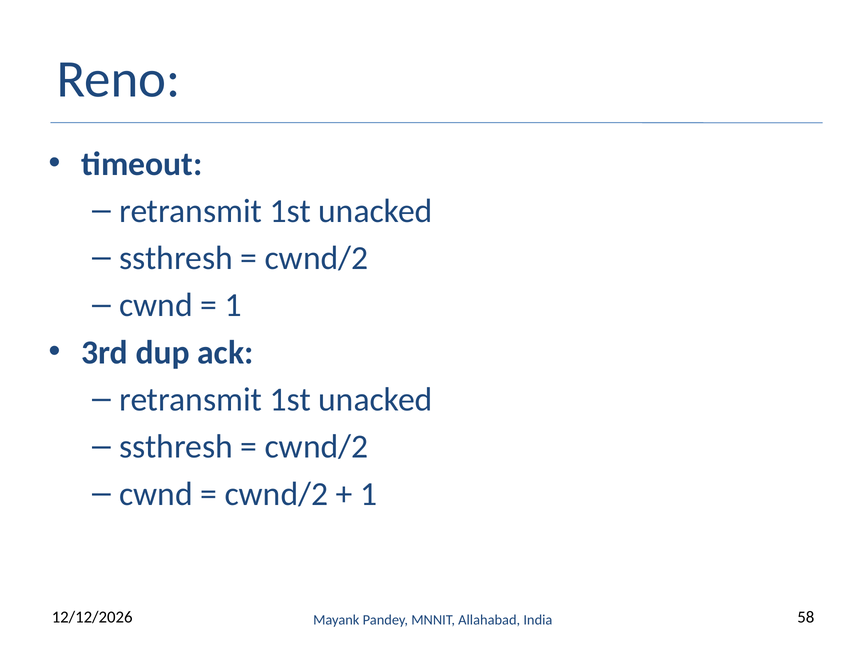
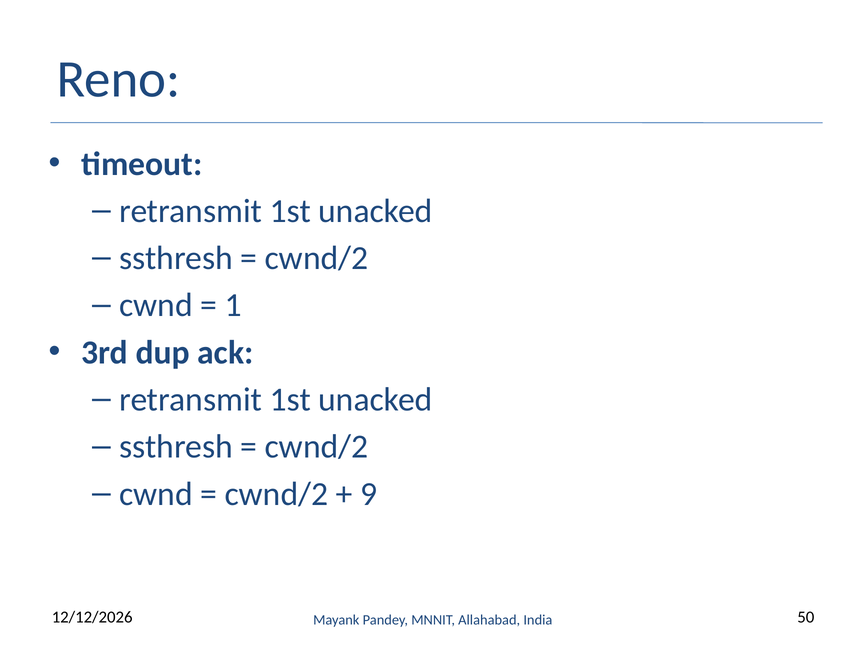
1 at (369, 494): 1 -> 9
58: 58 -> 50
